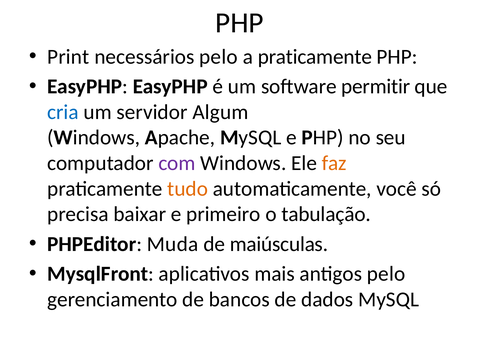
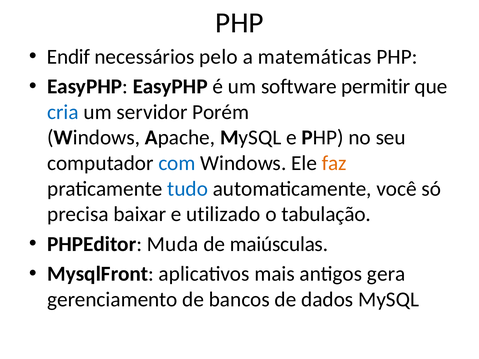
Print: Print -> Endif
a praticamente: praticamente -> matemáticas
Algum: Algum -> Porém
com colour: purple -> blue
tudo colour: orange -> blue
primeiro: primeiro -> utilizado
antigos pelo: pelo -> gera
